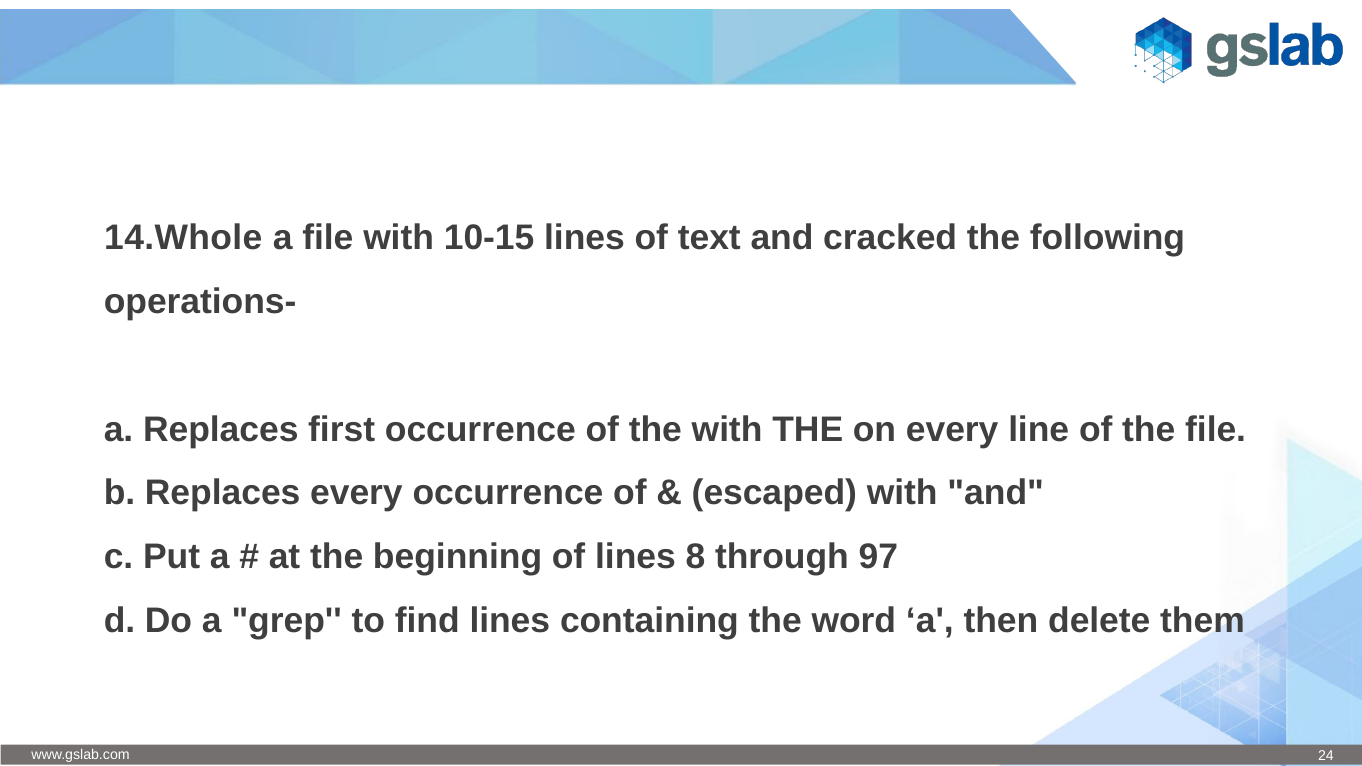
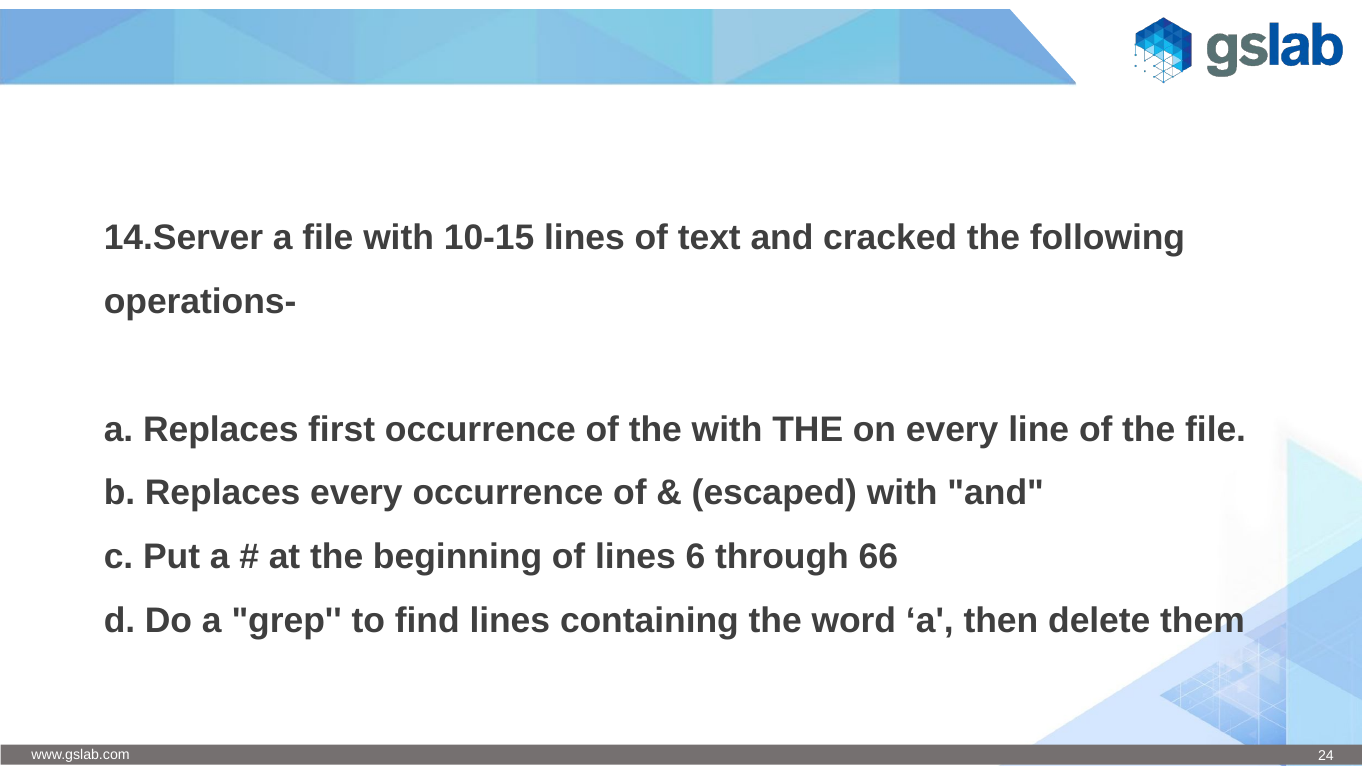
14.Whole: 14.Whole -> 14.Server
8: 8 -> 6
97: 97 -> 66
